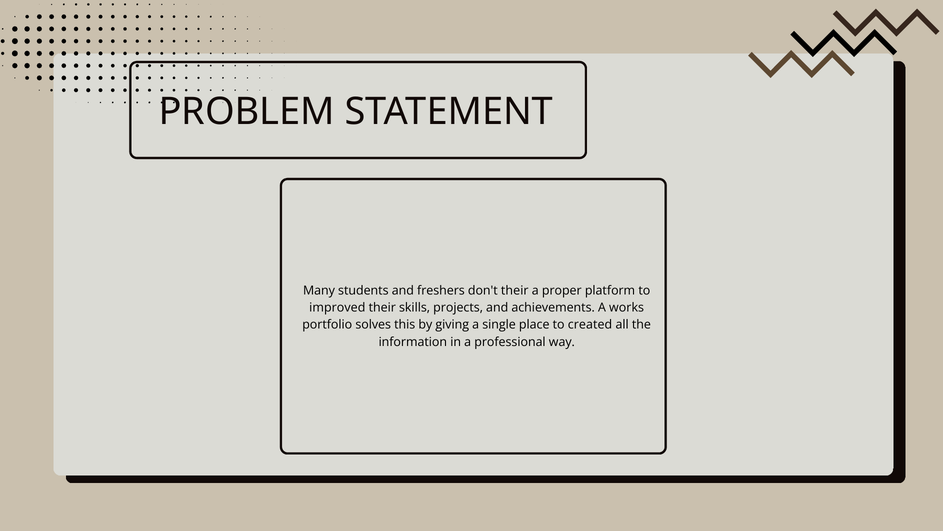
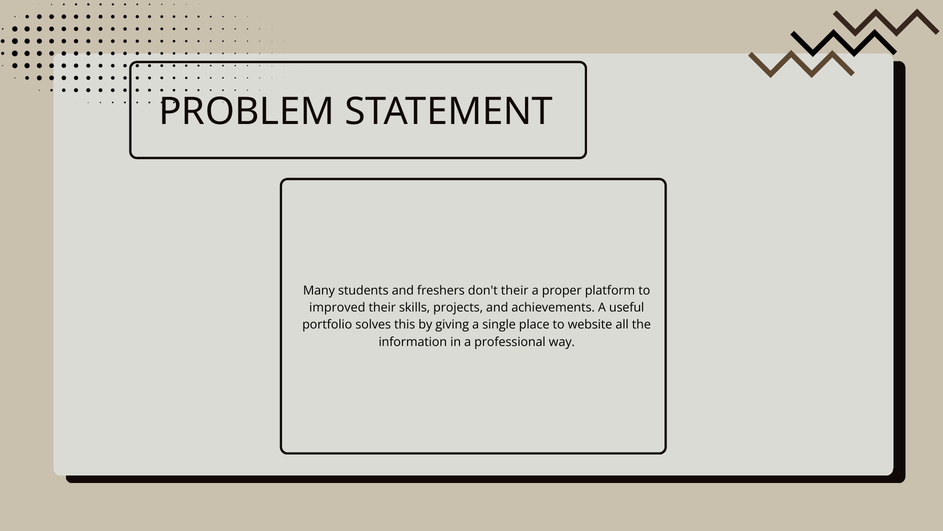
works: works -> useful
created: created -> website
